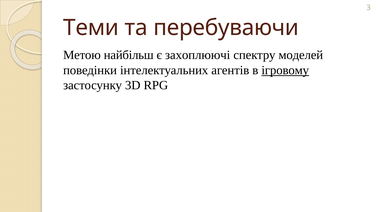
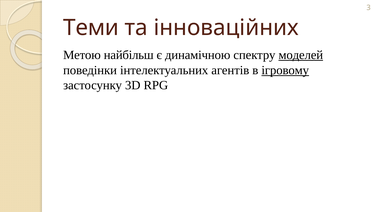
перебуваючи: перебуваючи -> інноваційних
захоплюючі: захоплюючі -> динамічною
моделей underline: none -> present
